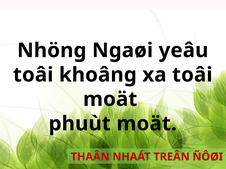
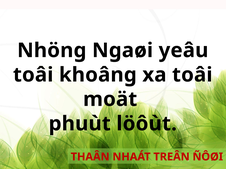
phuùt moät: moät -> löôùt
